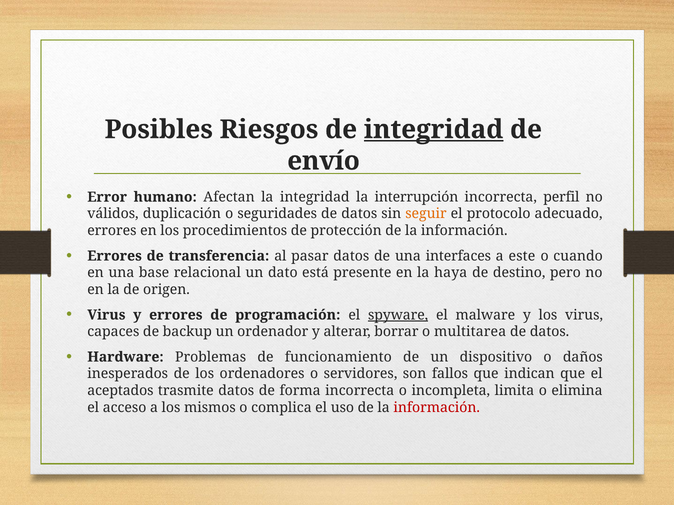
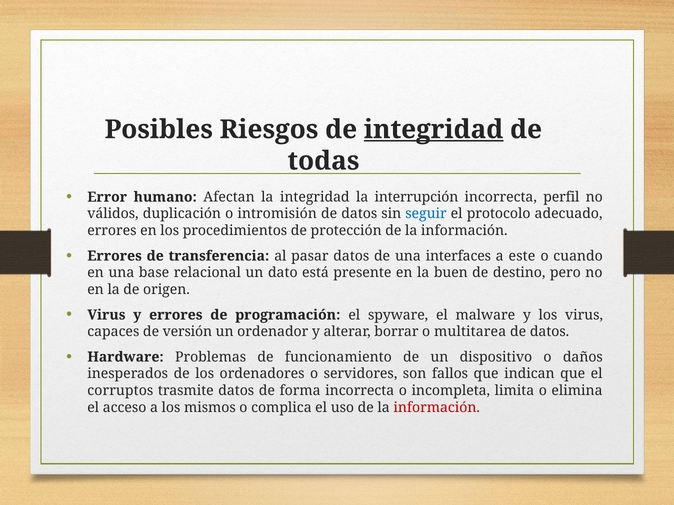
envío: envío -> todas
seguridades: seguridades -> intromisión
seguir colour: orange -> blue
haya: haya -> buen
spyware underline: present -> none
backup: backup -> versión
aceptados: aceptados -> corruptos
